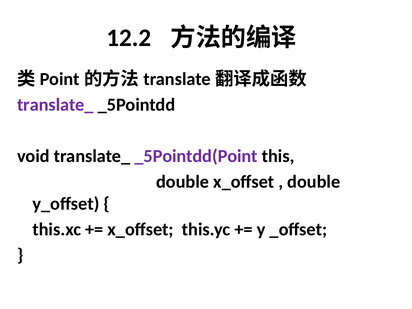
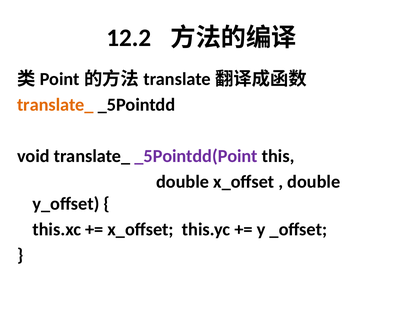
translate_ at (55, 105) colour: purple -> orange
